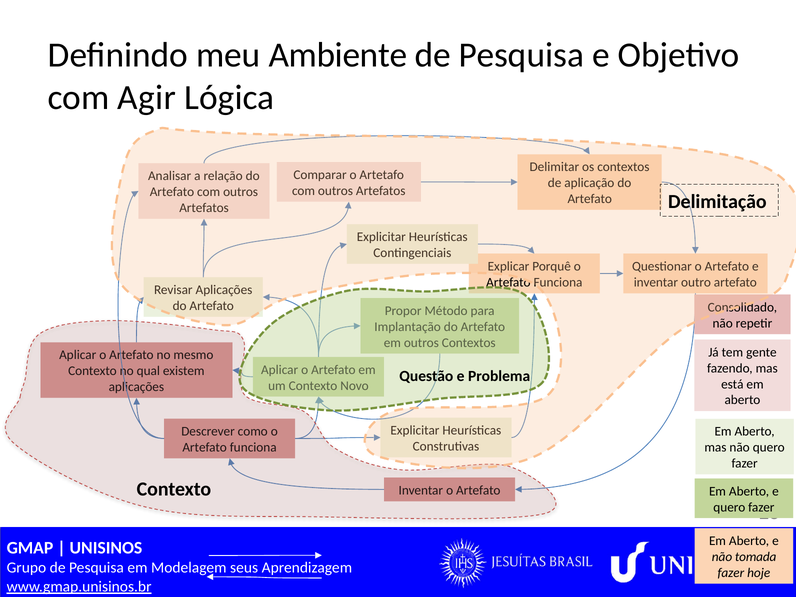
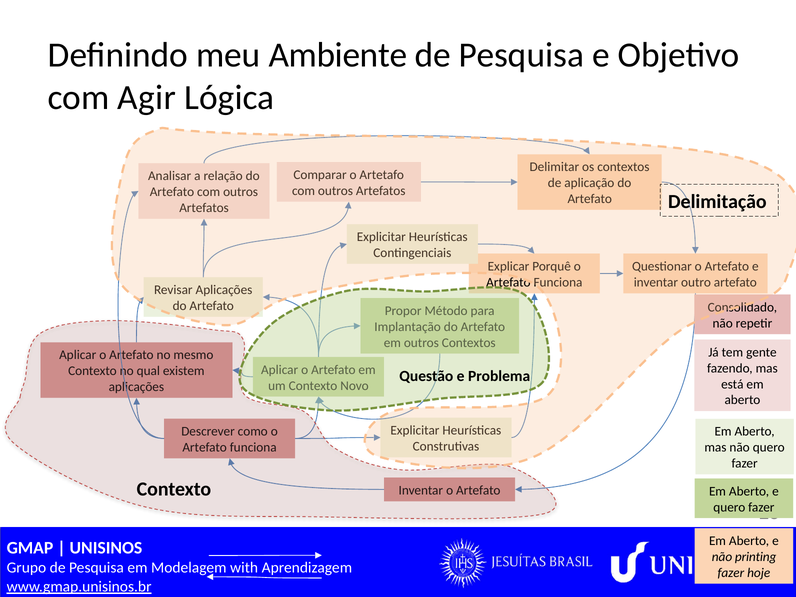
tomada: tomada -> printing
seus: seus -> with
